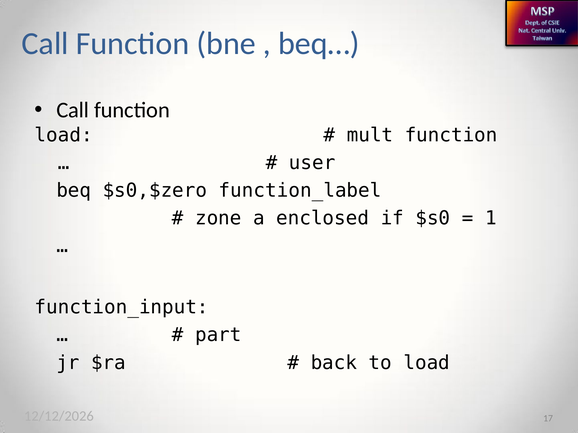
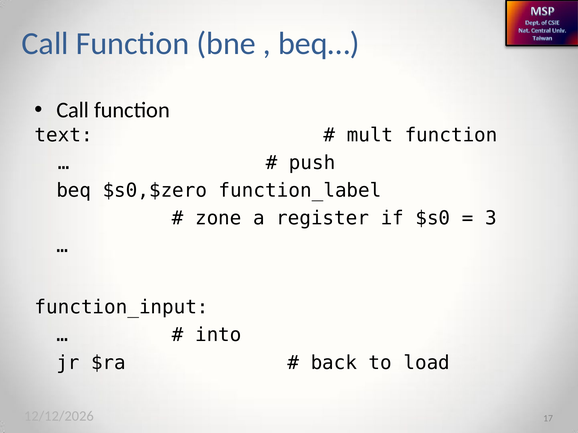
load at (64, 135): load -> text
user: user -> push
enclosed: enclosed -> register
1: 1 -> 3
part: part -> into
